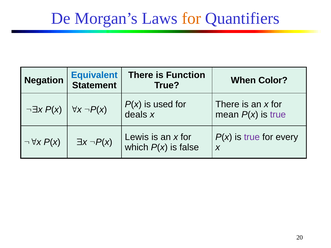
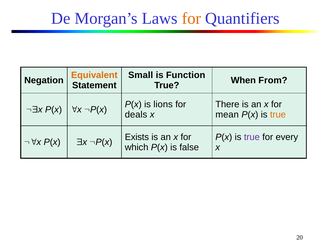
Equivalent colour: blue -> orange
There at (141, 75): There -> Small
Color: Color -> From
used: used -> lions
true at (278, 115) colour: purple -> orange
Lewis: Lewis -> Exists
